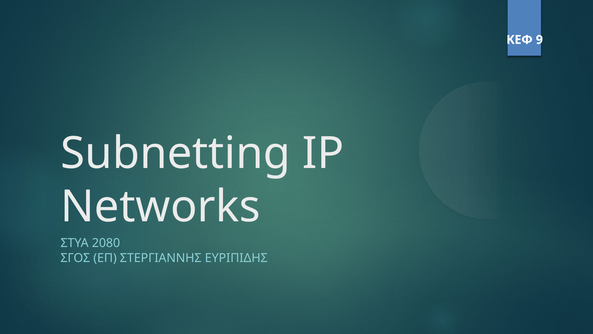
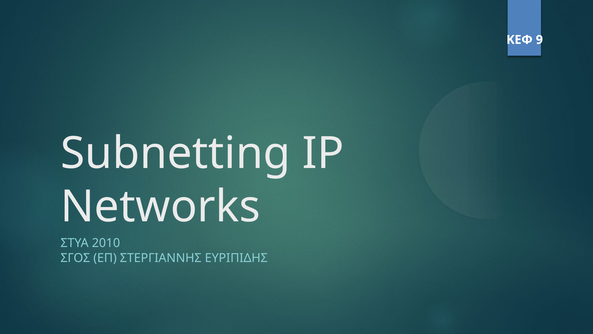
2080: 2080 -> 2010
